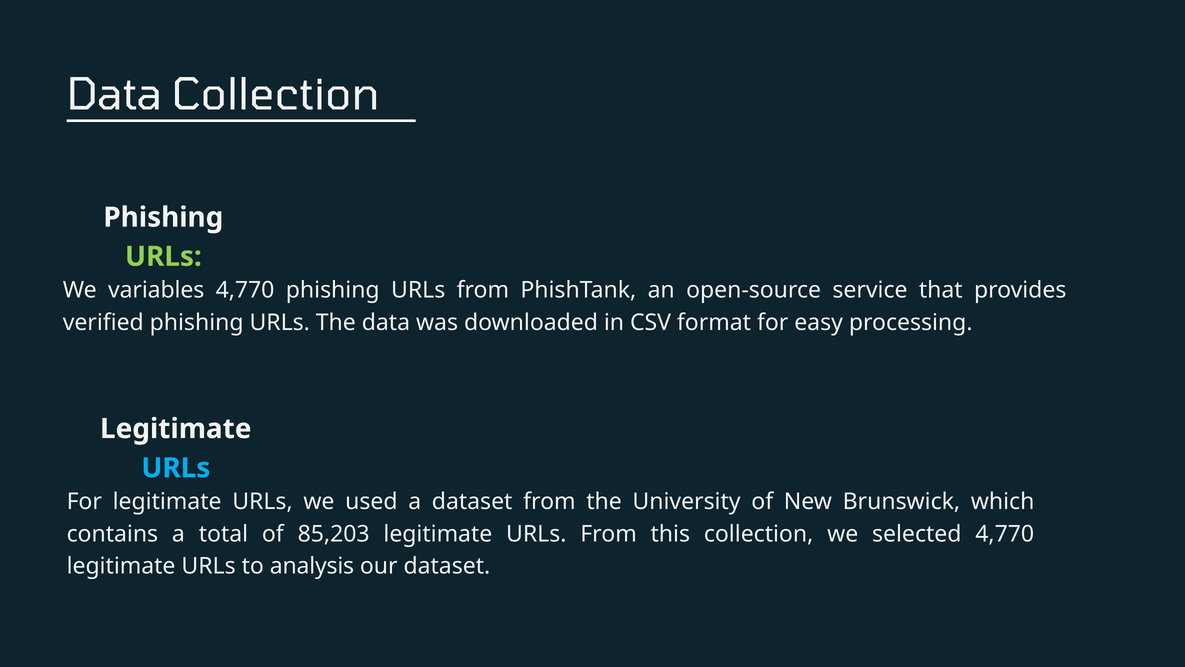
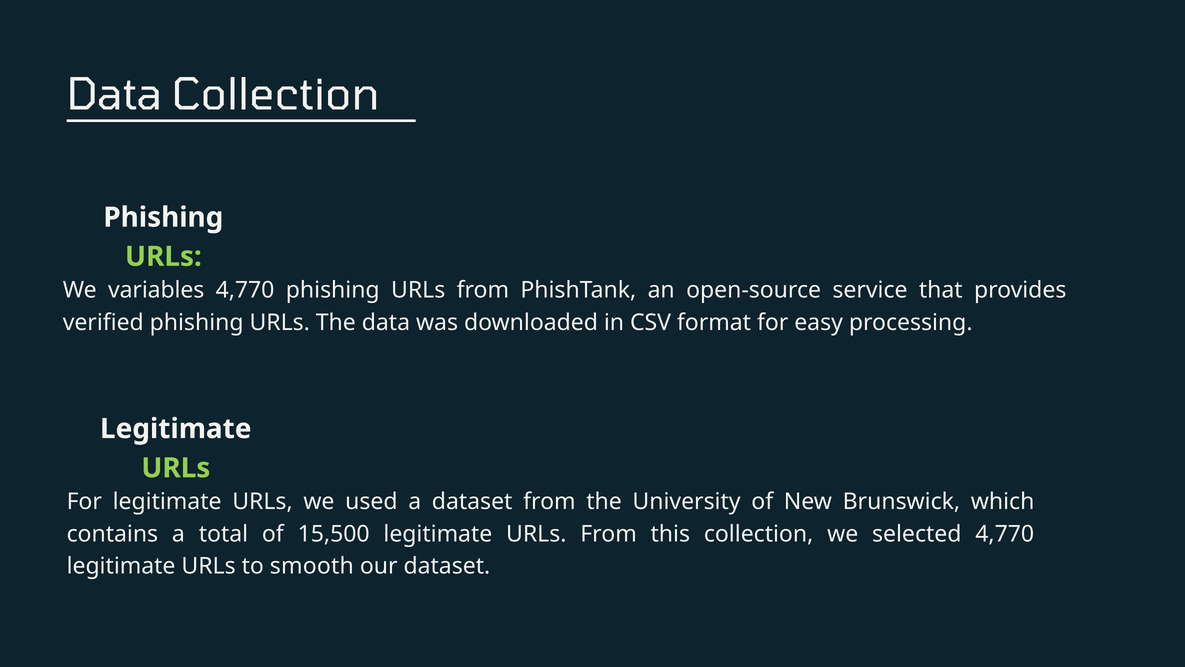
URLs at (176, 468) colour: light blue -> light green
85,203: 85,203 -> 15,500
analysis: analysis -> smooth
